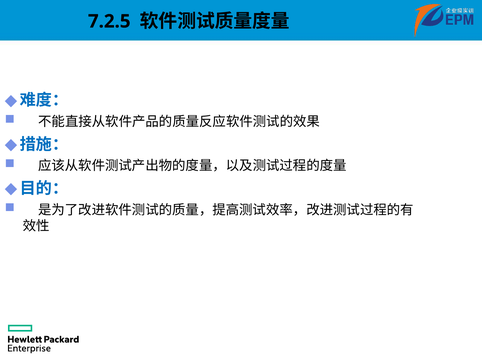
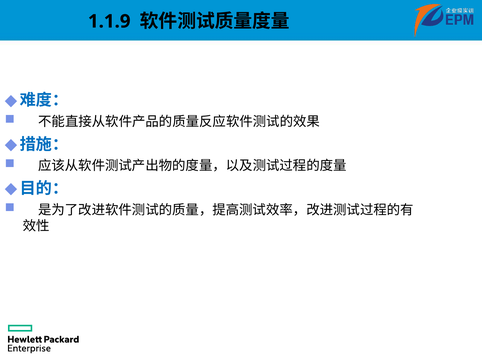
7.2.5: 7.2.5 -> 1.1.9
